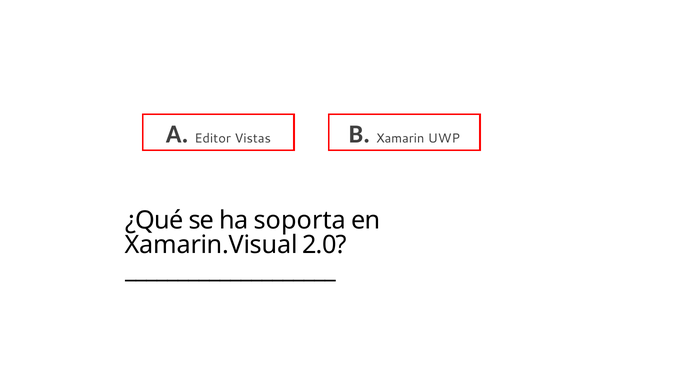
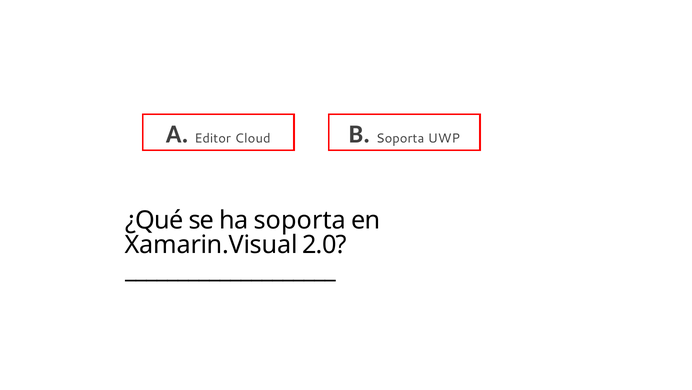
Vistas: Vistas -> Cloud
B Xamarin: Xamarin -> Soporta
